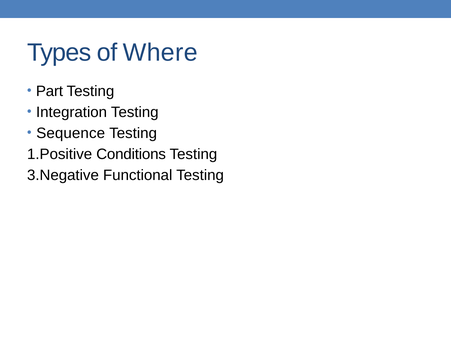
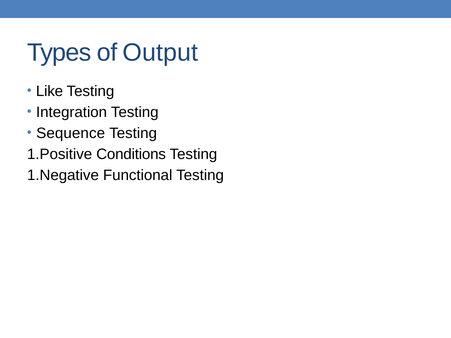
Where: Where -> Output
Part: Part -> Like
3.Negative: 3.Negative -> 1.Negative
